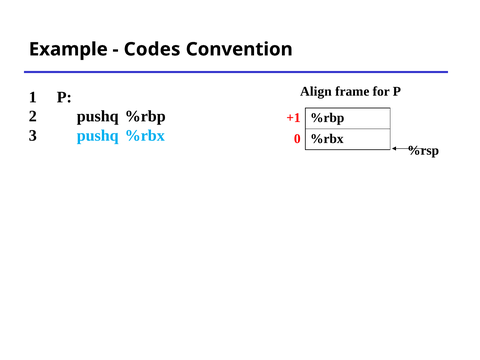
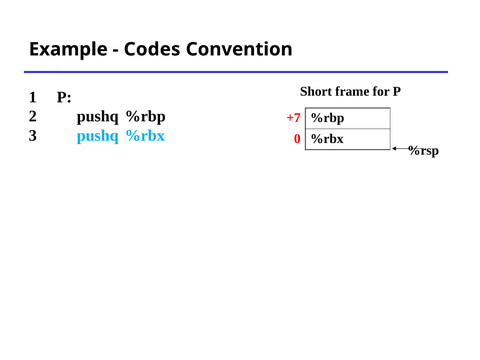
Align: Align -> Short
+1: +1 -> +7
